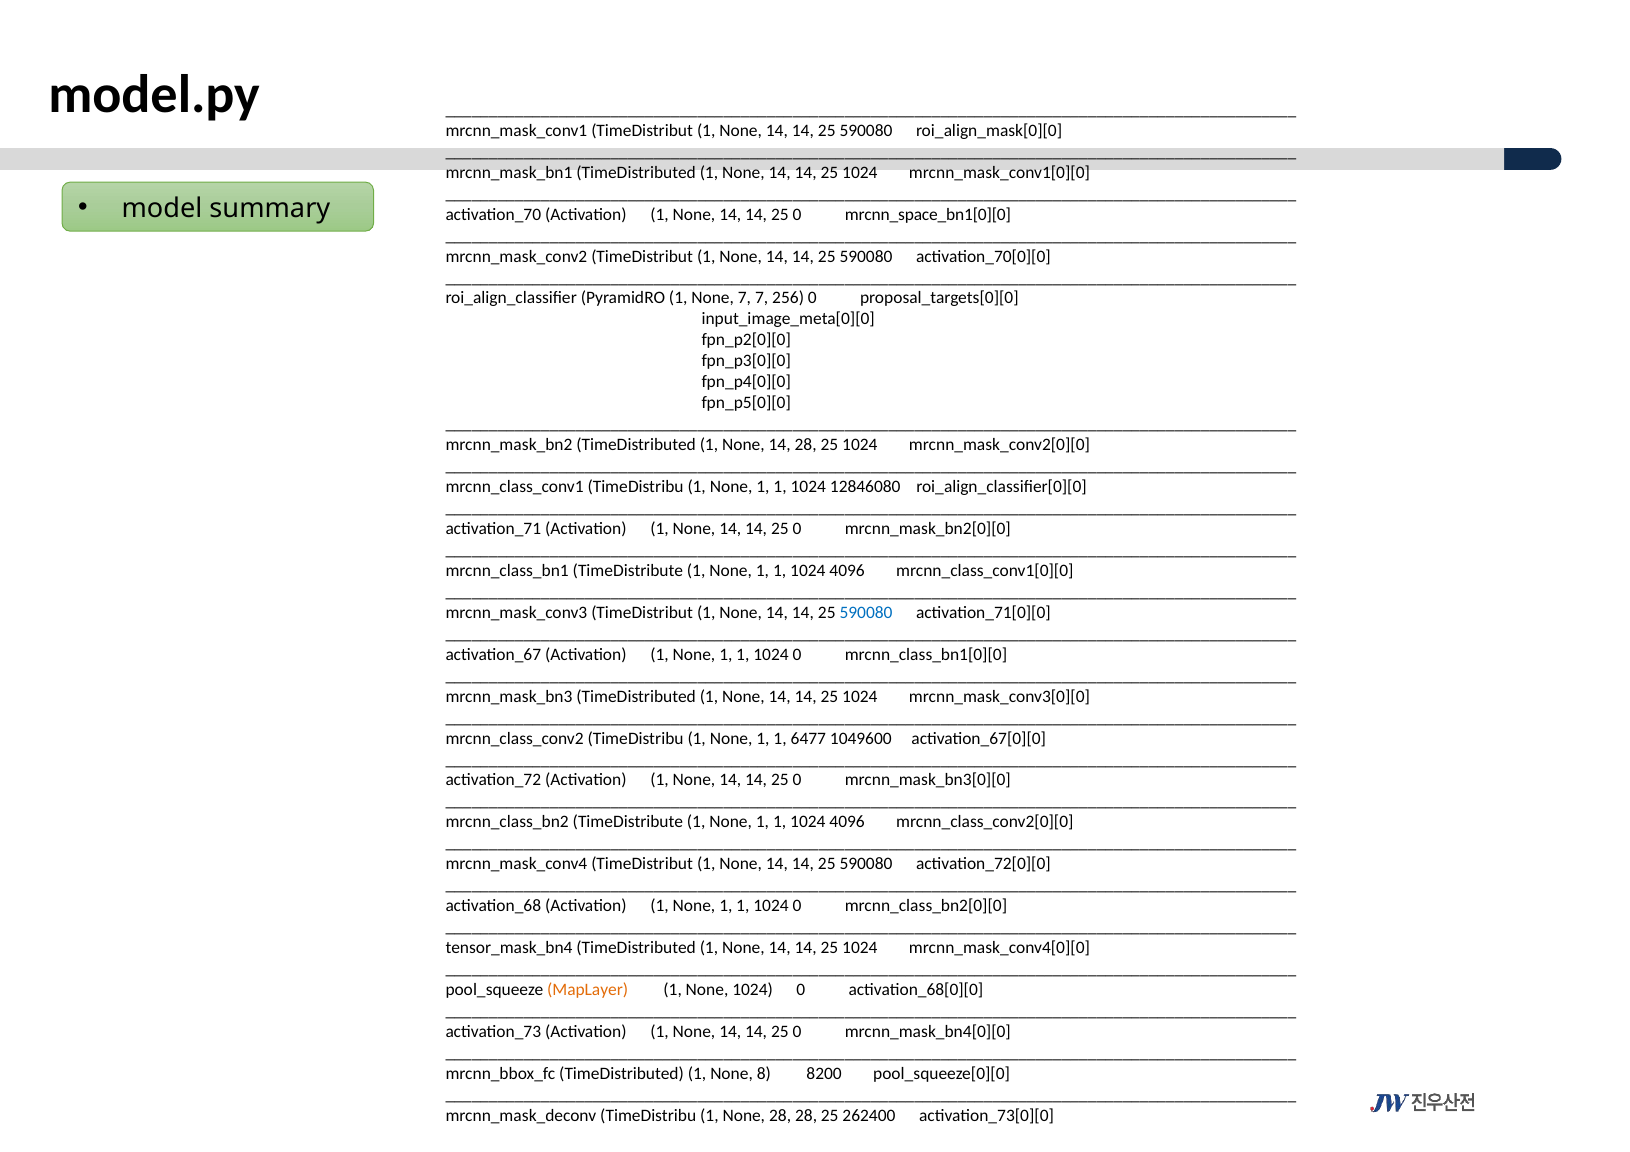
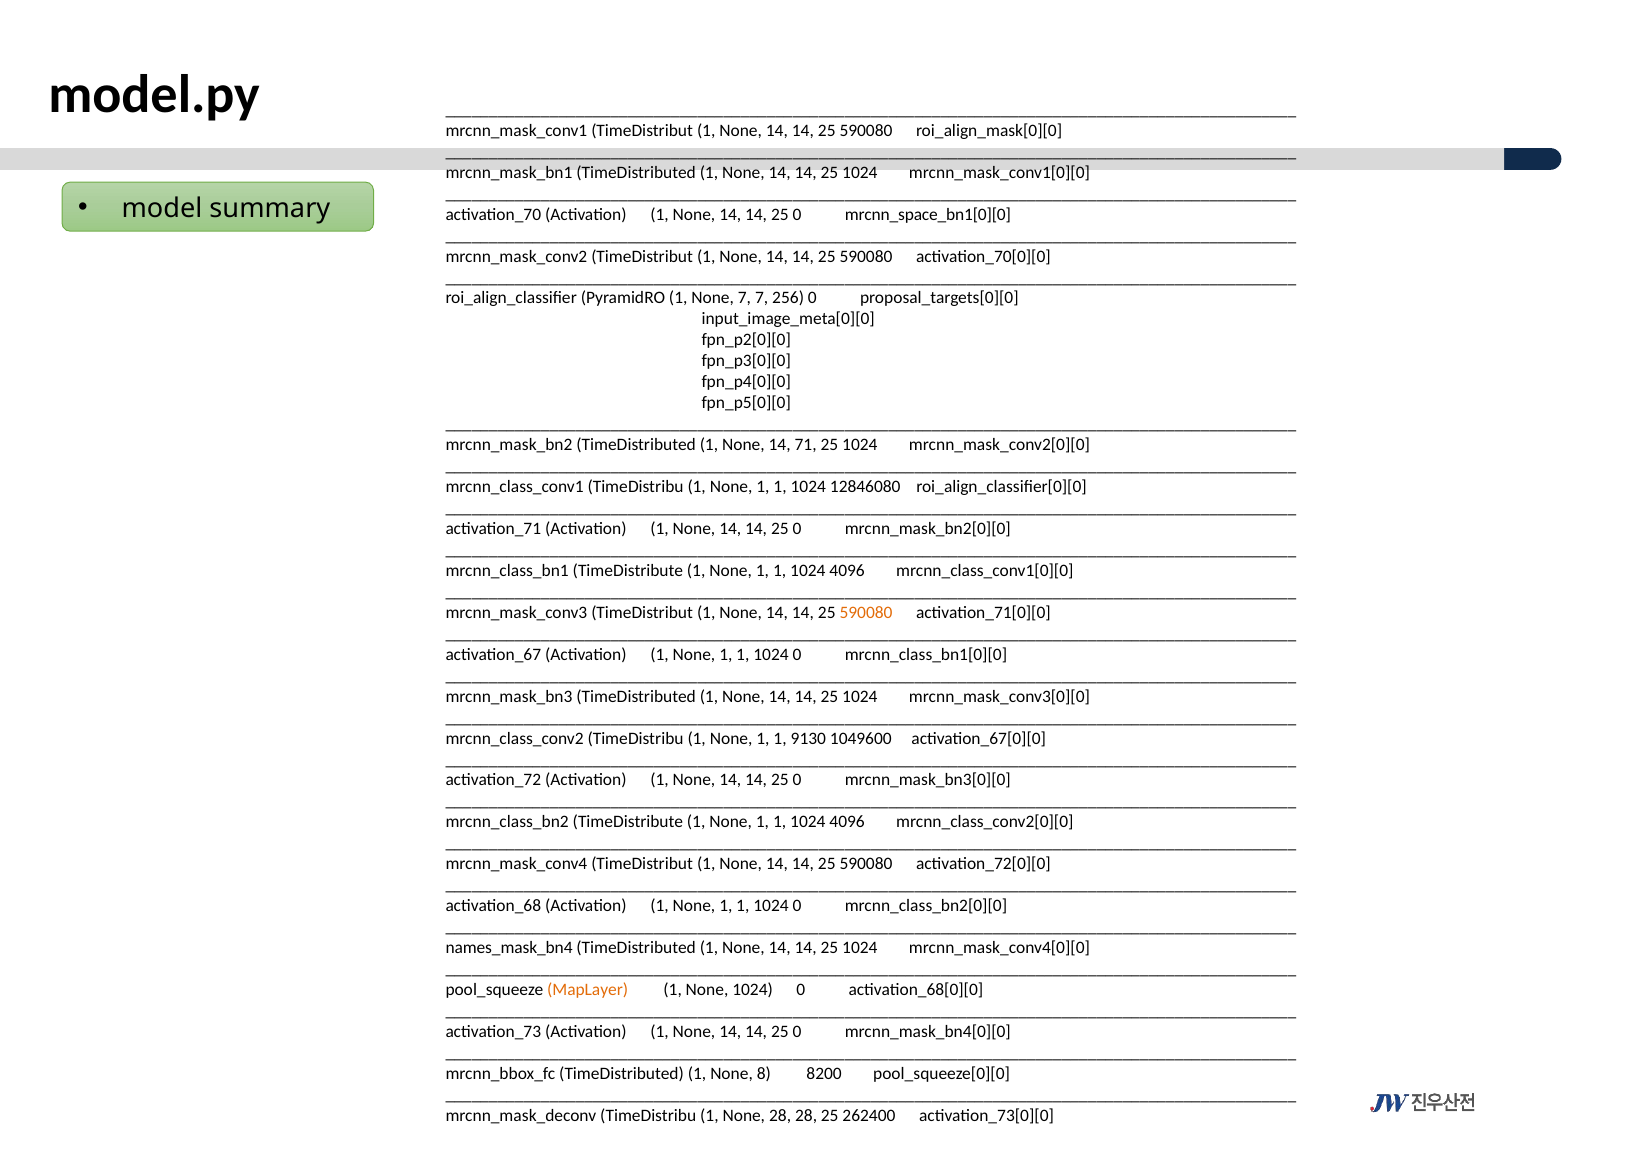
14 28: 28 -> 71
590080 at (866, 613) colour: blue -> orange
6477: 6477 -> 9130
tensor_mask_bn4: tensor_mask_bn4 -> names_mask_bn4
